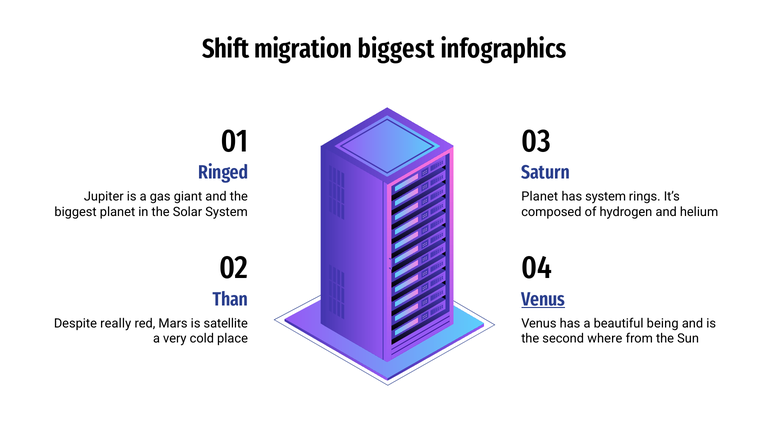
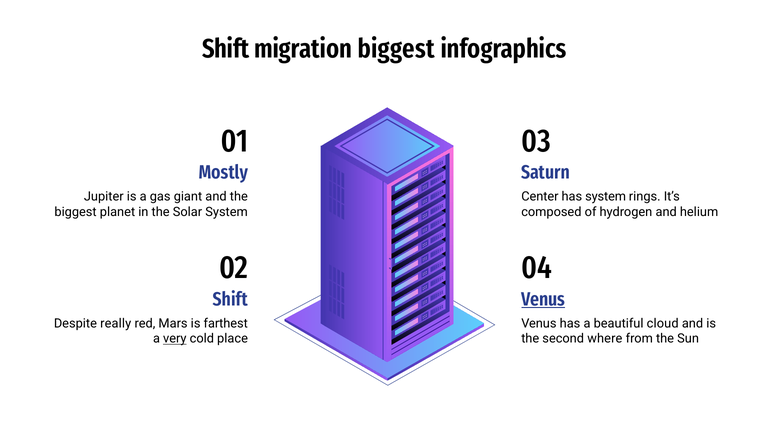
Ringed: Ringed -> Mostly
Planet at (540, 197): Planet -> Center
Than at (230, 299): Than -> Shift
satellite: satellite -> farthest
being: being -> cloud
very underline: none -> present
